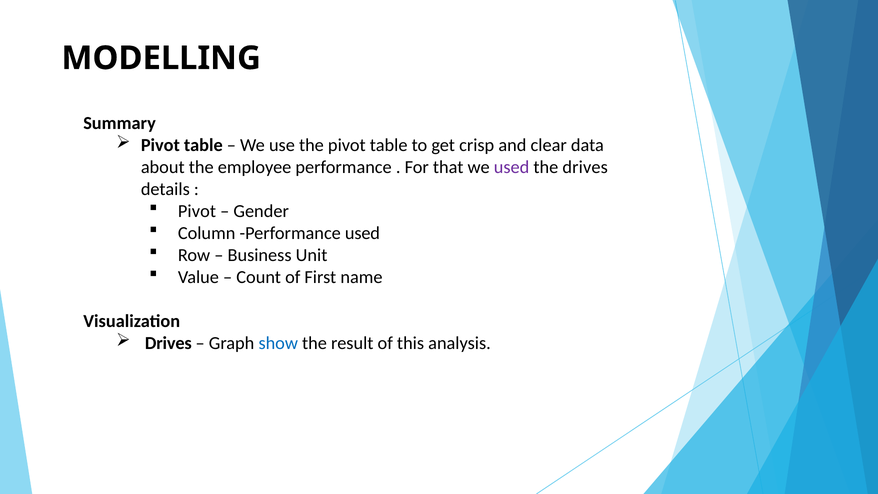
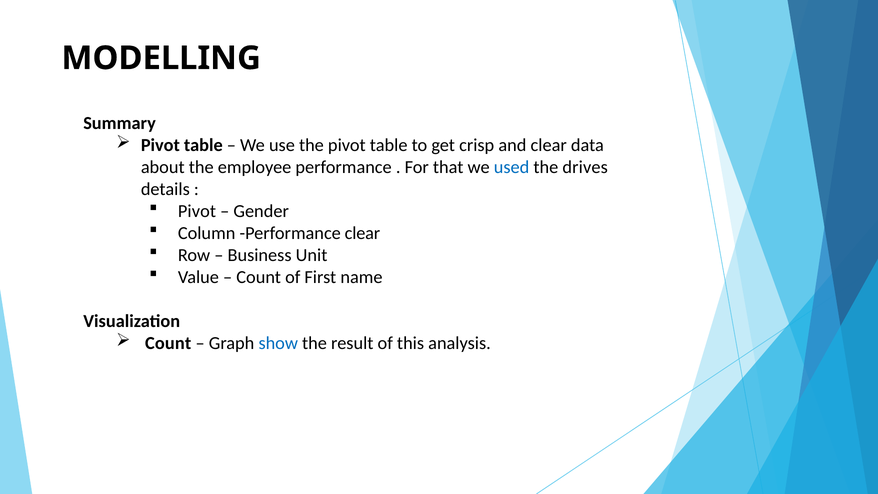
used at (512, 167) colour: purple -> blue
Performance used: used -> clear
Drives at (168, 343): Drives -> Count
